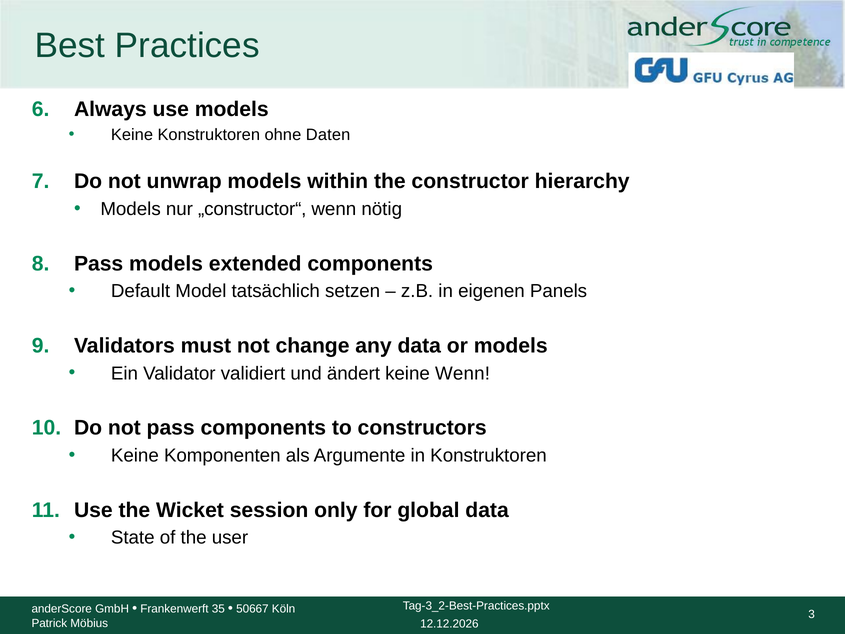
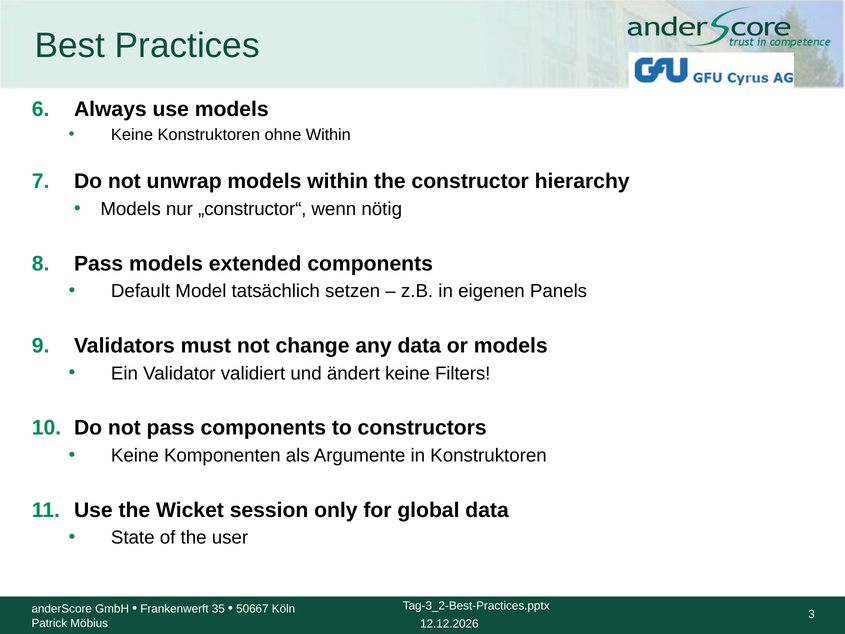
ohne Daten: Daten -> Within
keine Wenn: Wenn -> Filters
